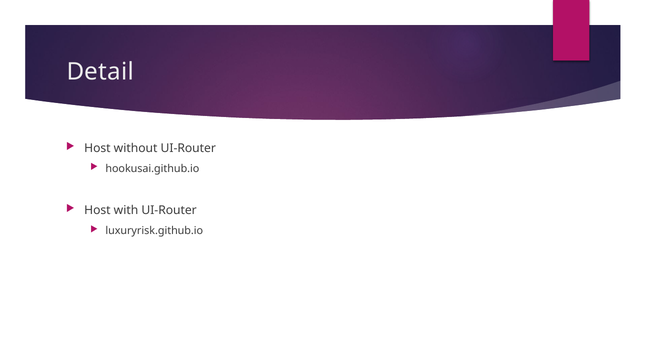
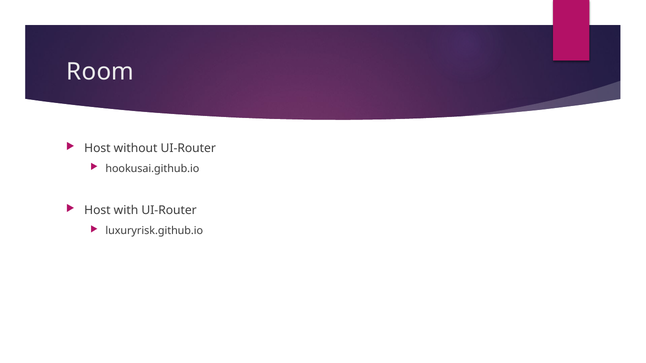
Detail: Detail -> Room
